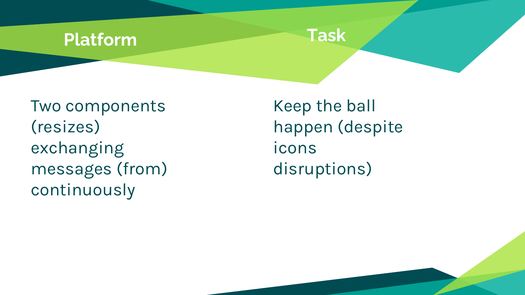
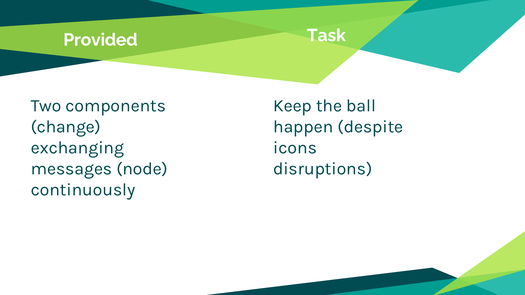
Platform: Platform -> Provided
resizes: resizes -> change
from: from -> node
